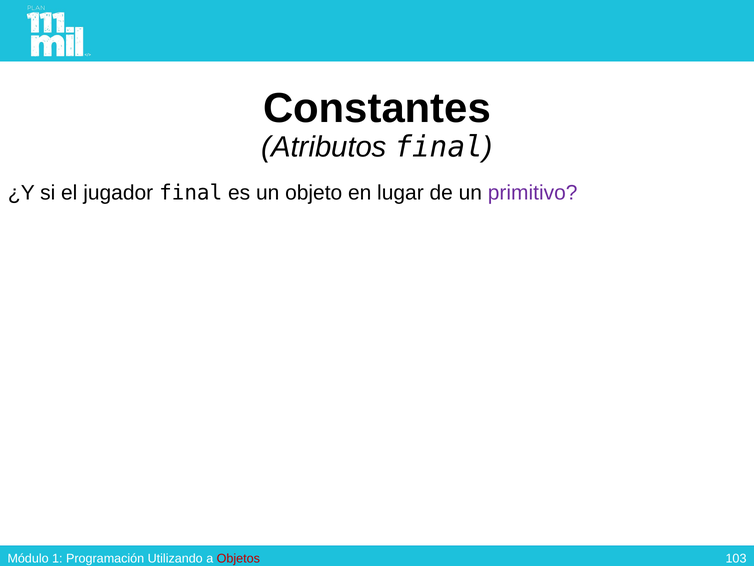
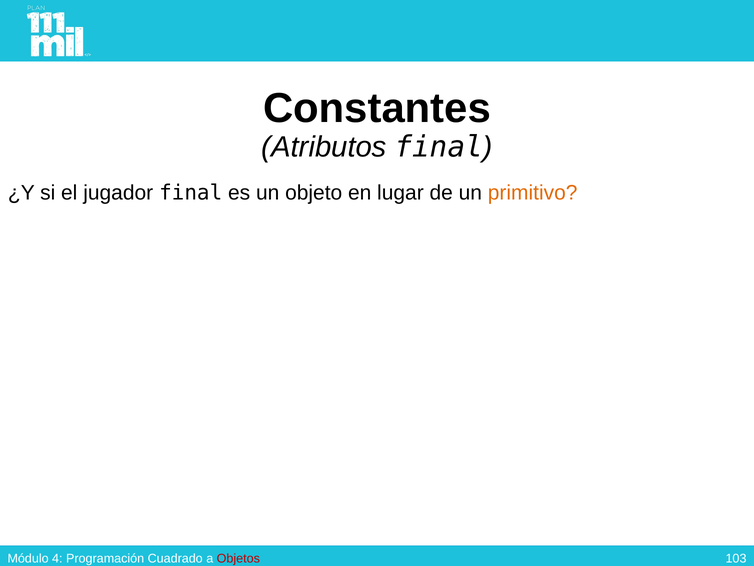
primitivo colour: purple -> orange
1: 1 -> 4
Utilizando: Utilizando -> Cuadrado
